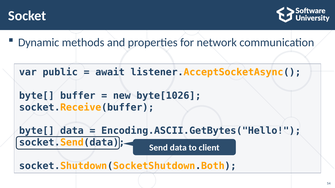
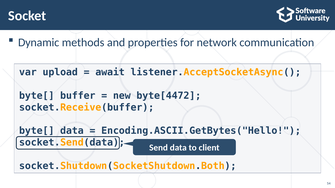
public: public -> upload
byte[1026: byte[1026 -> byte[4472
